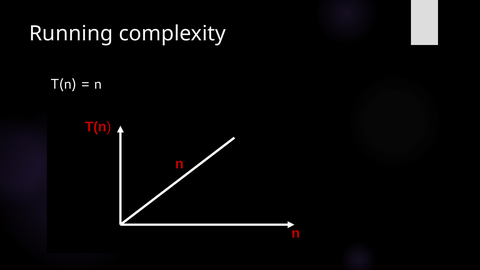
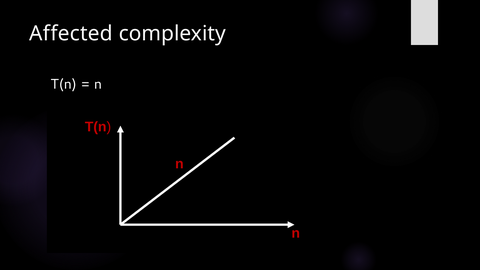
Running: Running -> Affected
